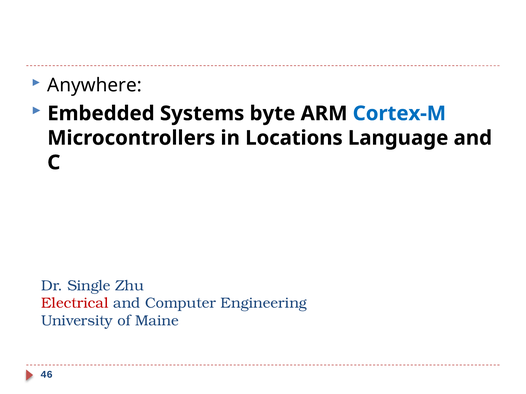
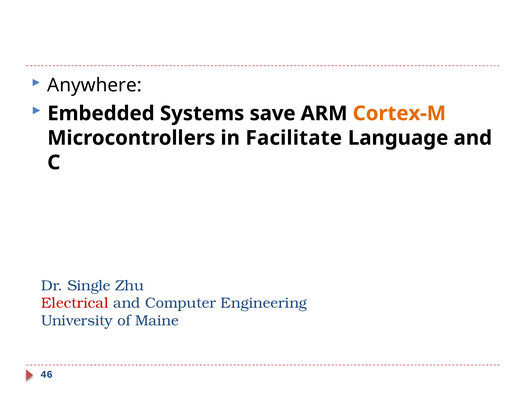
byte: byte -> save
Cortex-M colour: blue -> orange
Locations: Locations -> Facilitate
